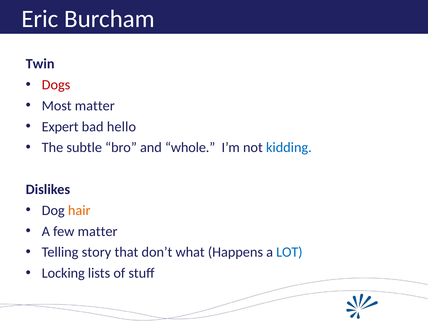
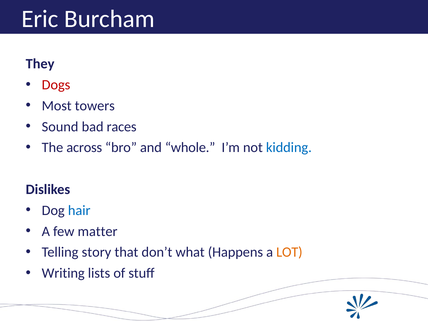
Twin: Twin -> They
Most matter: matter -> towers
Expert: Expert -> Sound
hello: hello -> races
subtle: subtle -> across
hair colour: orange -> blue
LOT colour: blue -> orange
Locking: Locking -> Writing
